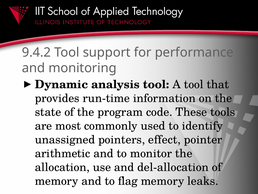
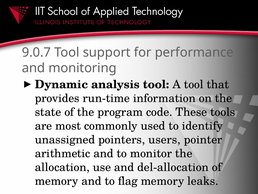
9.4.2: 9.4.2 -> 9.0.7
effect: effect -> users
